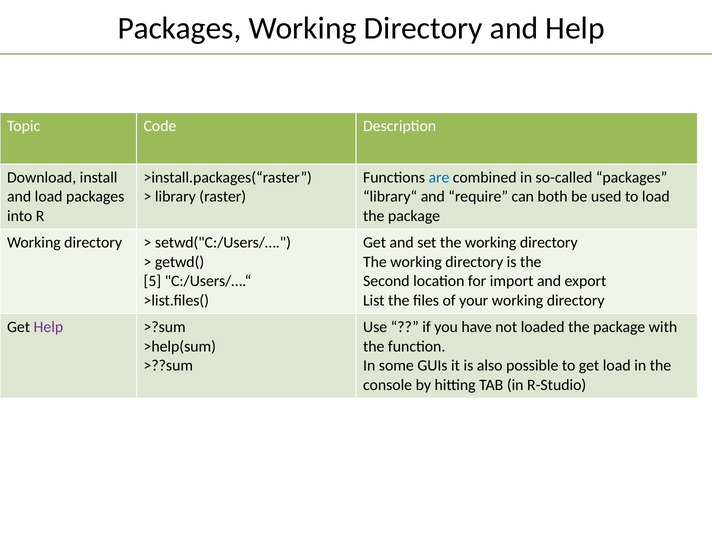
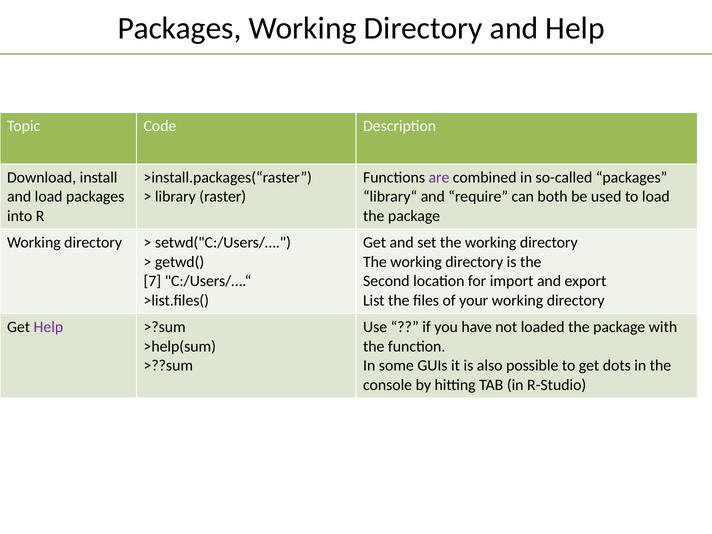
are colour: blue -> purple
5: 5 -> 7
get load: load -> dots
